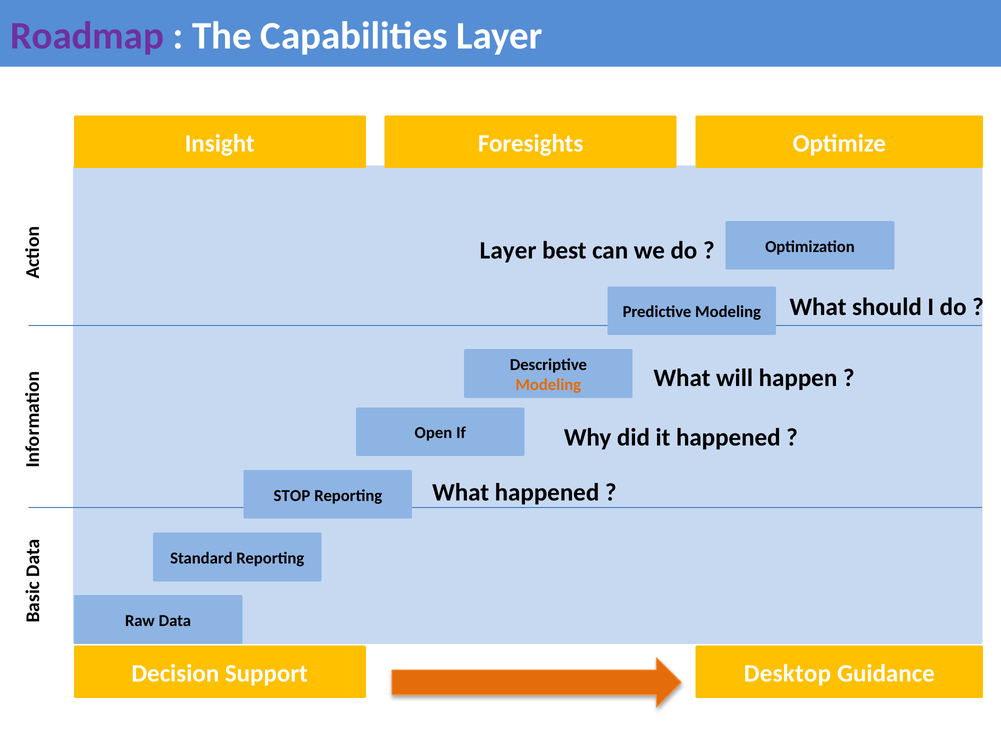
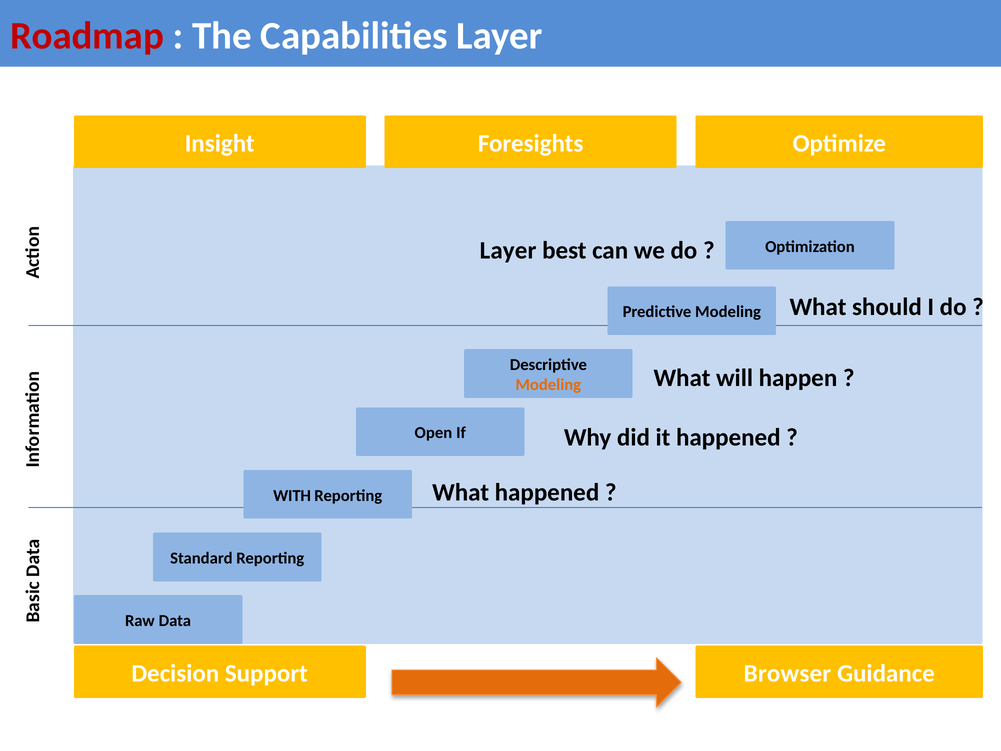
Roadmap colour: purple -> red
STOP: STOP -> WITH
Desktop: Desktop -> Browser
